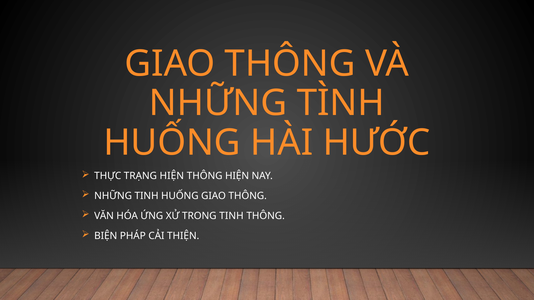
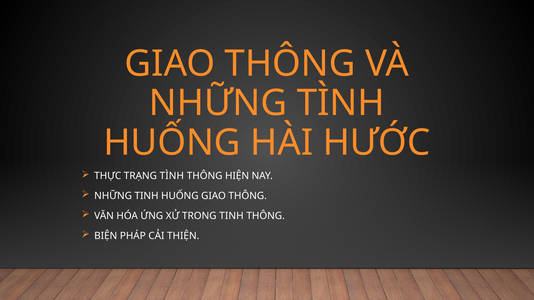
TRẠNG HIỆN: HIỆN -> TÌNH
